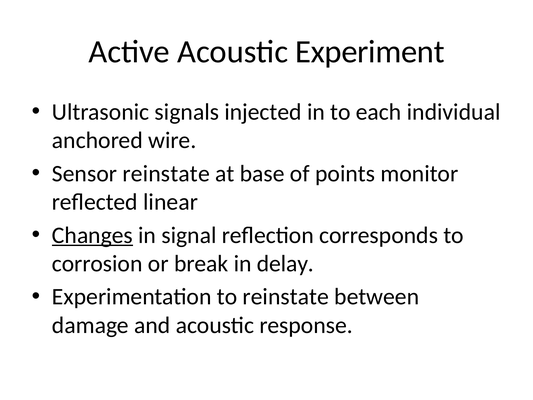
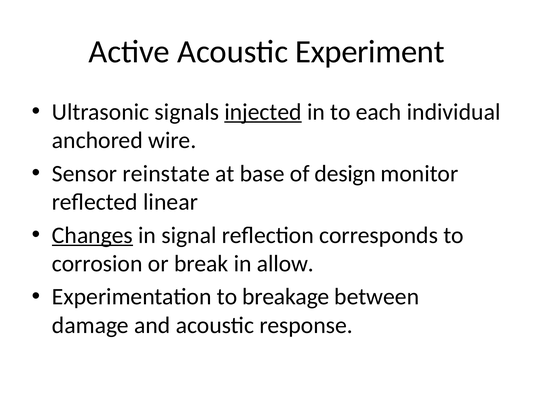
injected underline: none -> present
points: points -> design
delay: delay -> allow
to reinstate: reinstate -> breakage
